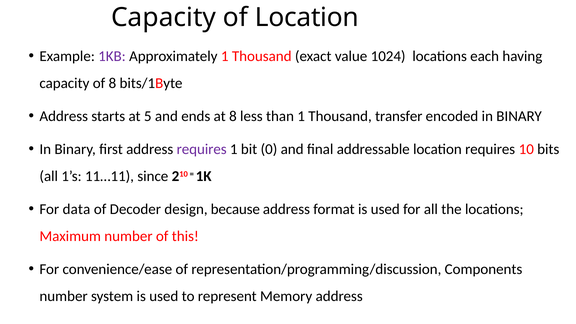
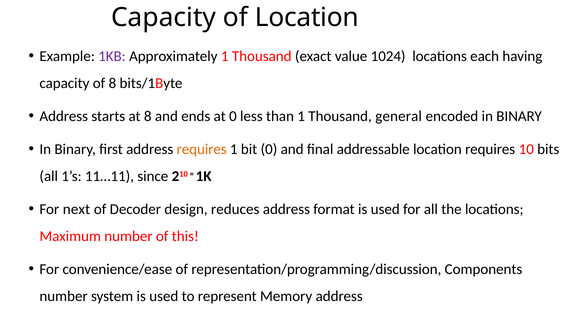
at 5: 5 -> 8
at 8: 8 -> 0
transfer: transfer -> general
requires at (202, 149) colour: purple -> orange
data: data -> next
because: because -> reduces
